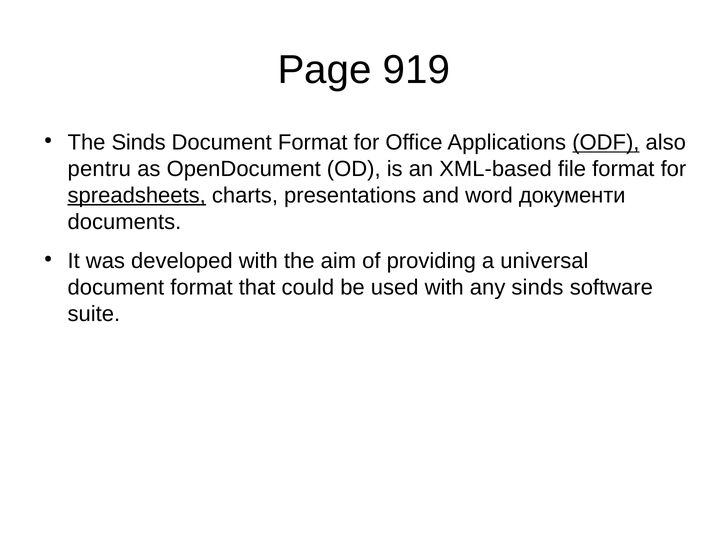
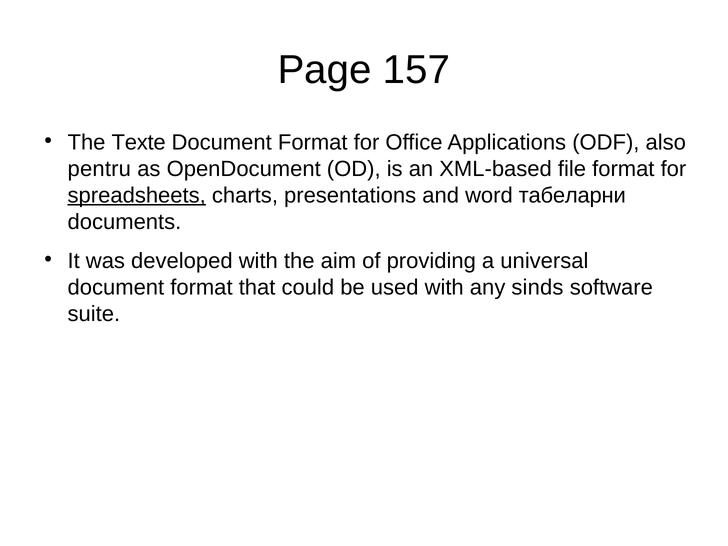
919: 919 -> 157
The Sinds: Sinds -> Texte
ODF underline: present -> none
документи: документи -> табеларни
